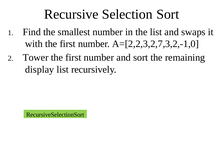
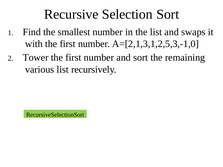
A=[2,2,3,2,7,3,2,-1,0: A=[2,2,3,2,7,3,2,-1,0 -> A=[2,1,3,1,2,5,3,-1,0
display: display -> various
